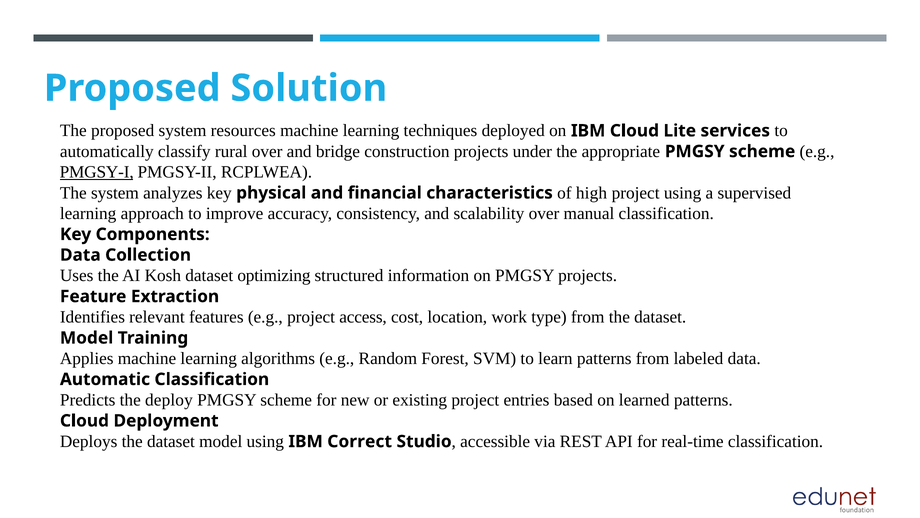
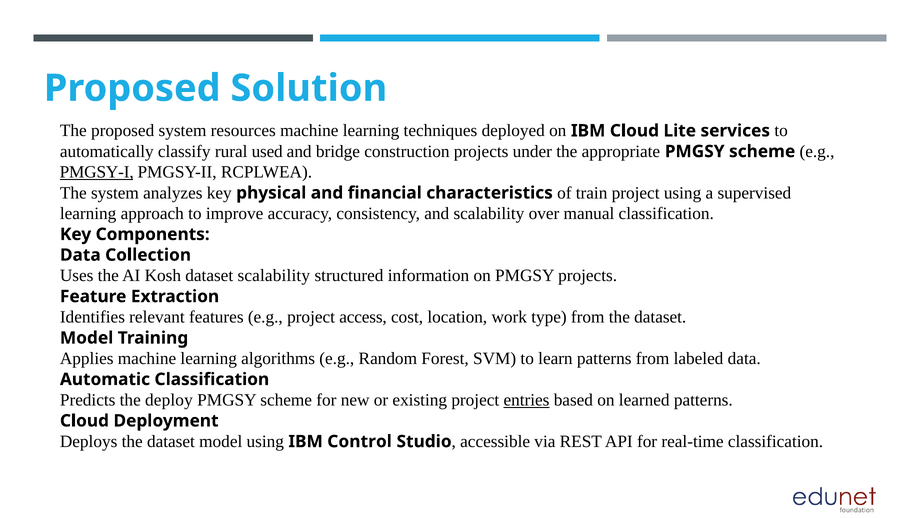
rural over: over -> used
high: high -> train
dataset optimizing: optimizing -> scalability
entries underline: none -> present
Correct: Correct -> Control
